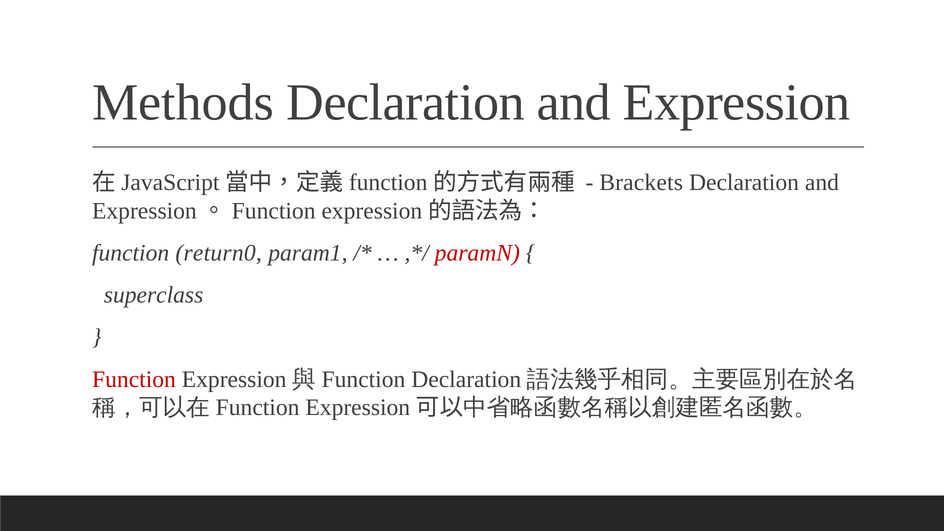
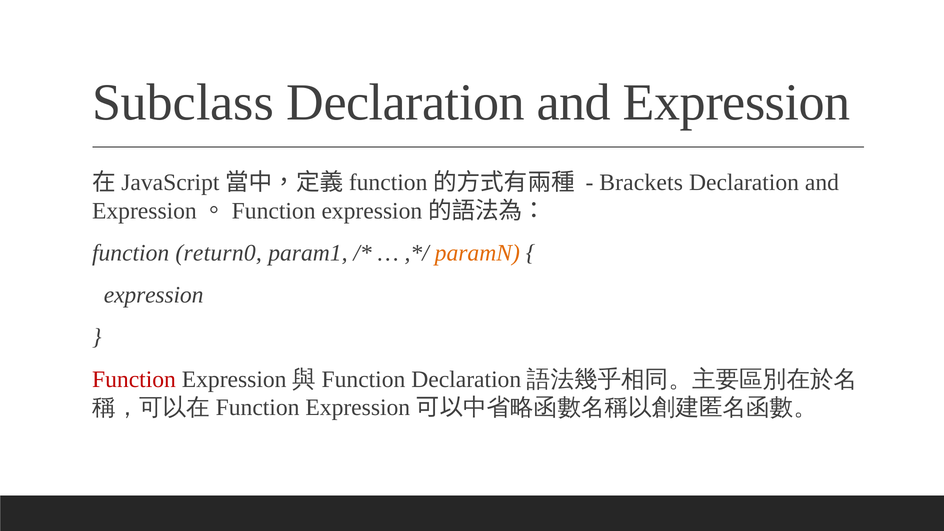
Methods: Methods -> Subclass
paramN colour: red -> orange
superclass at (154, 295): superclass -> expression
